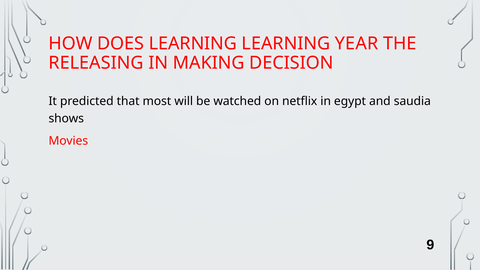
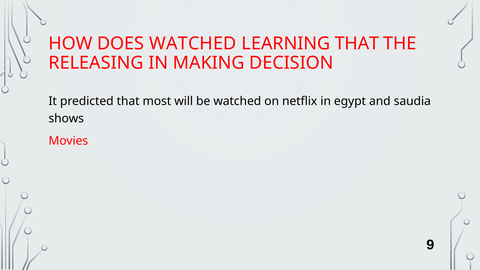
DOES LEARNING: LEARNING -> WATCHED
LEARNING YEAR: YEAR -> THAT
